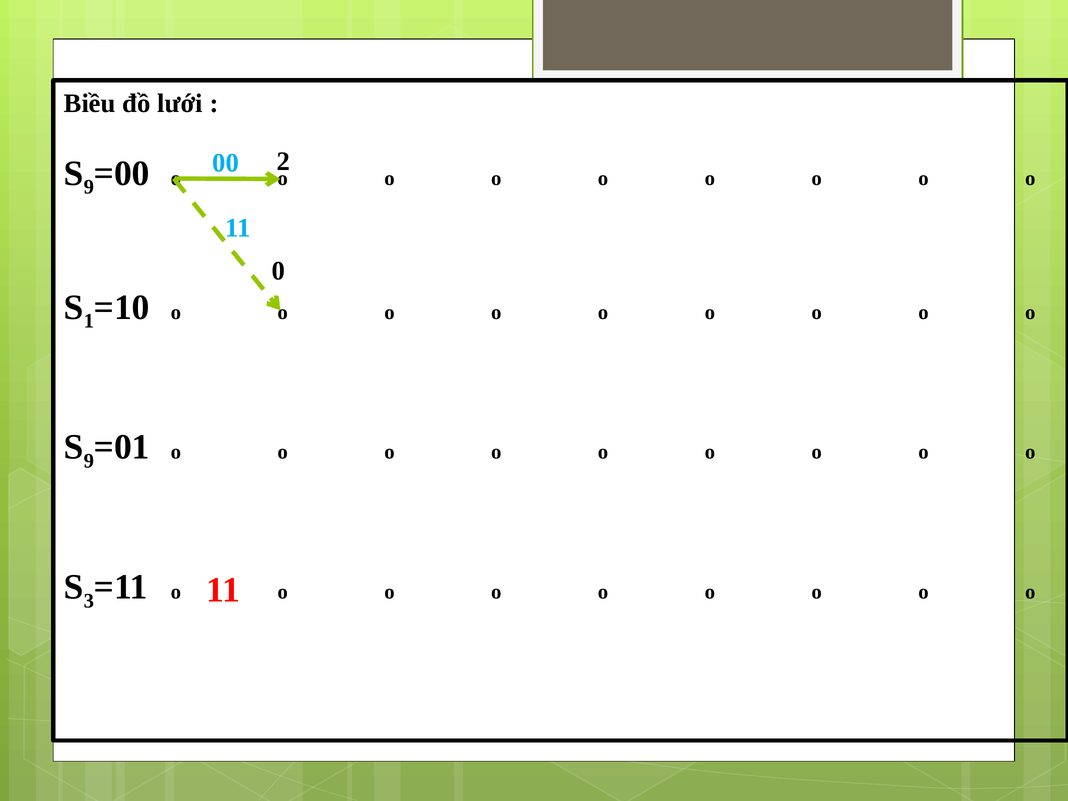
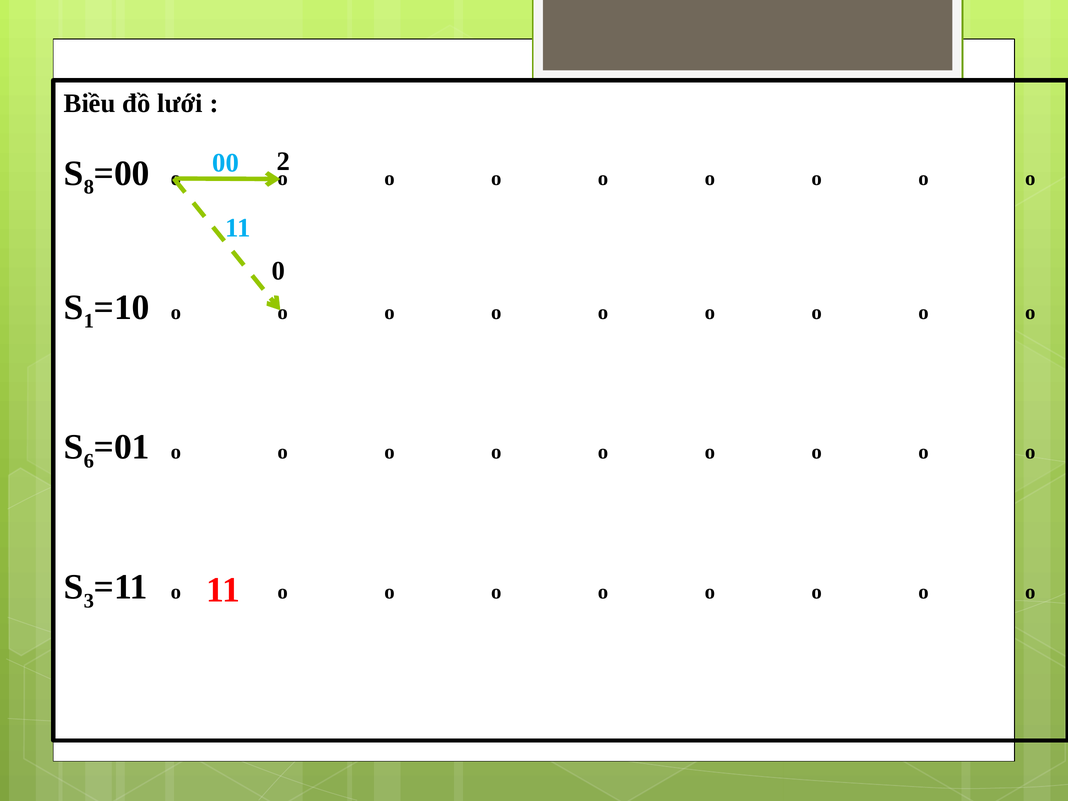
9 at (89, 187): 9 -> 8
9 at (89, 461): 9 -> 6
